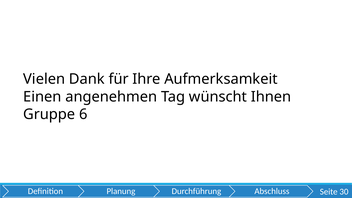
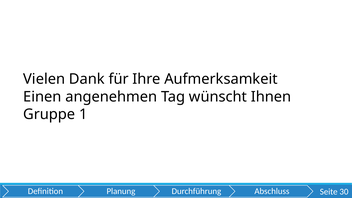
6: 6 -> 1
